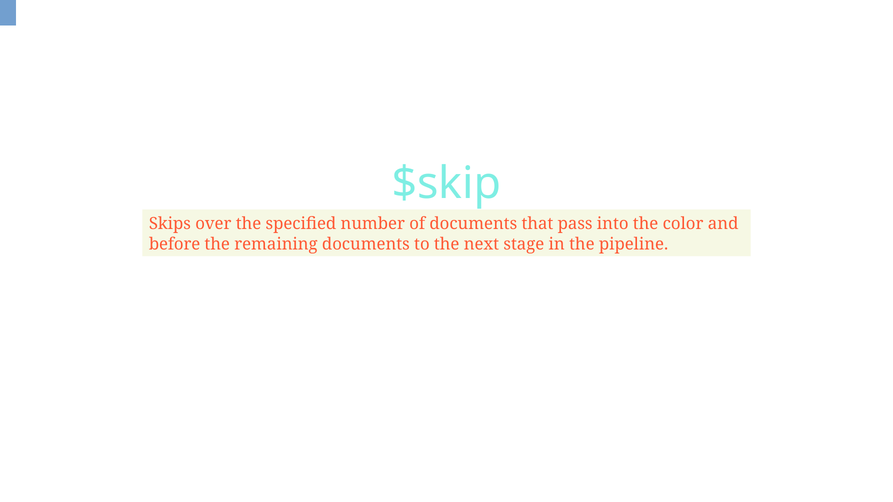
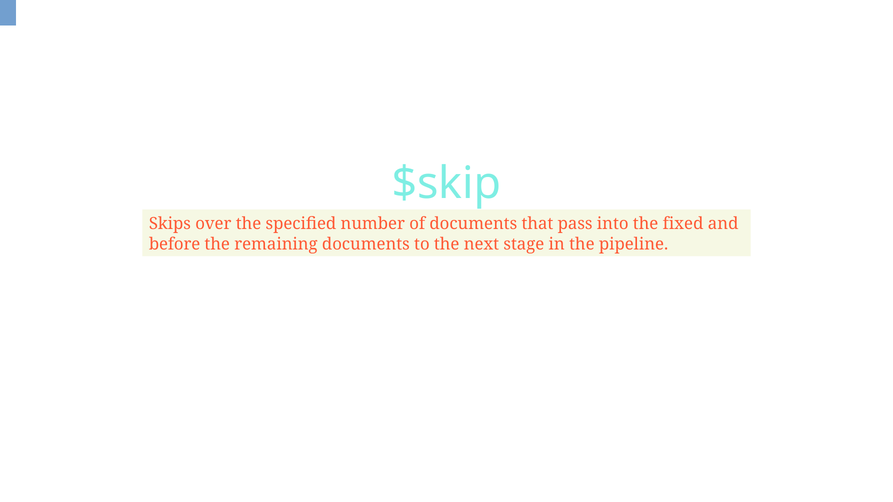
color: color -> fixed
